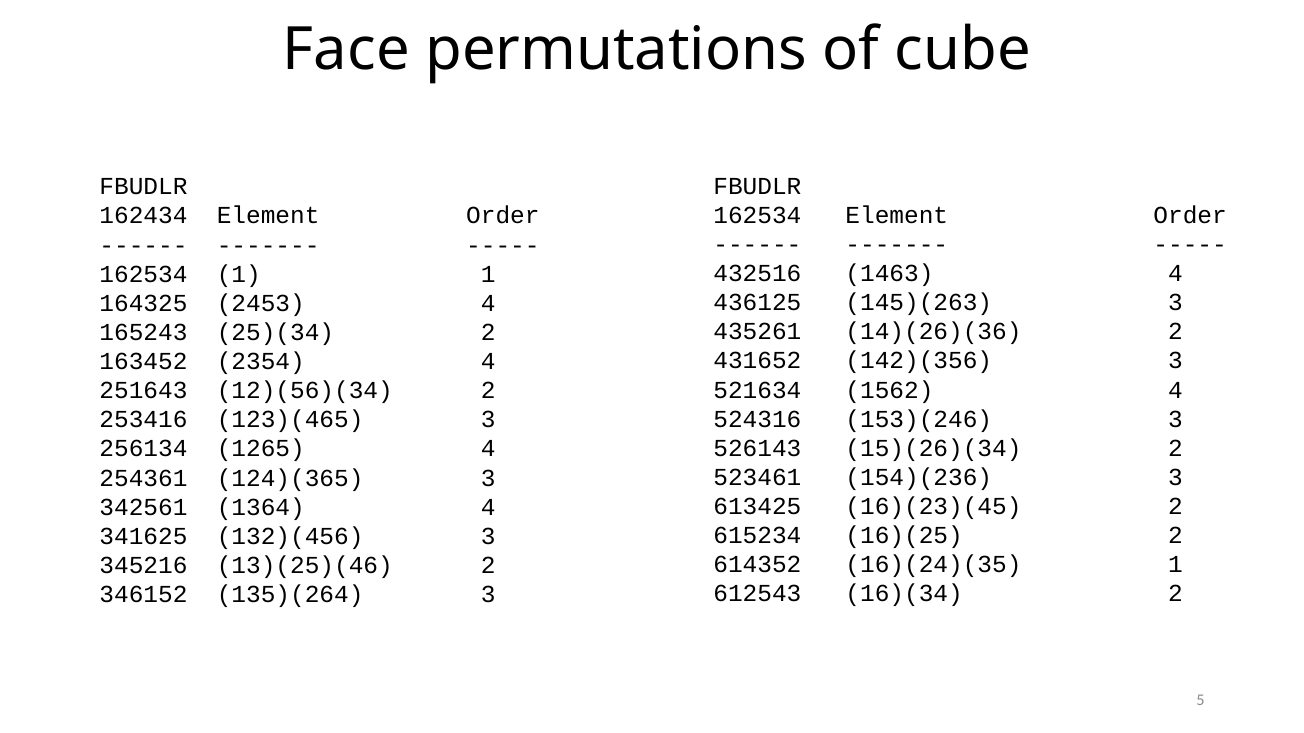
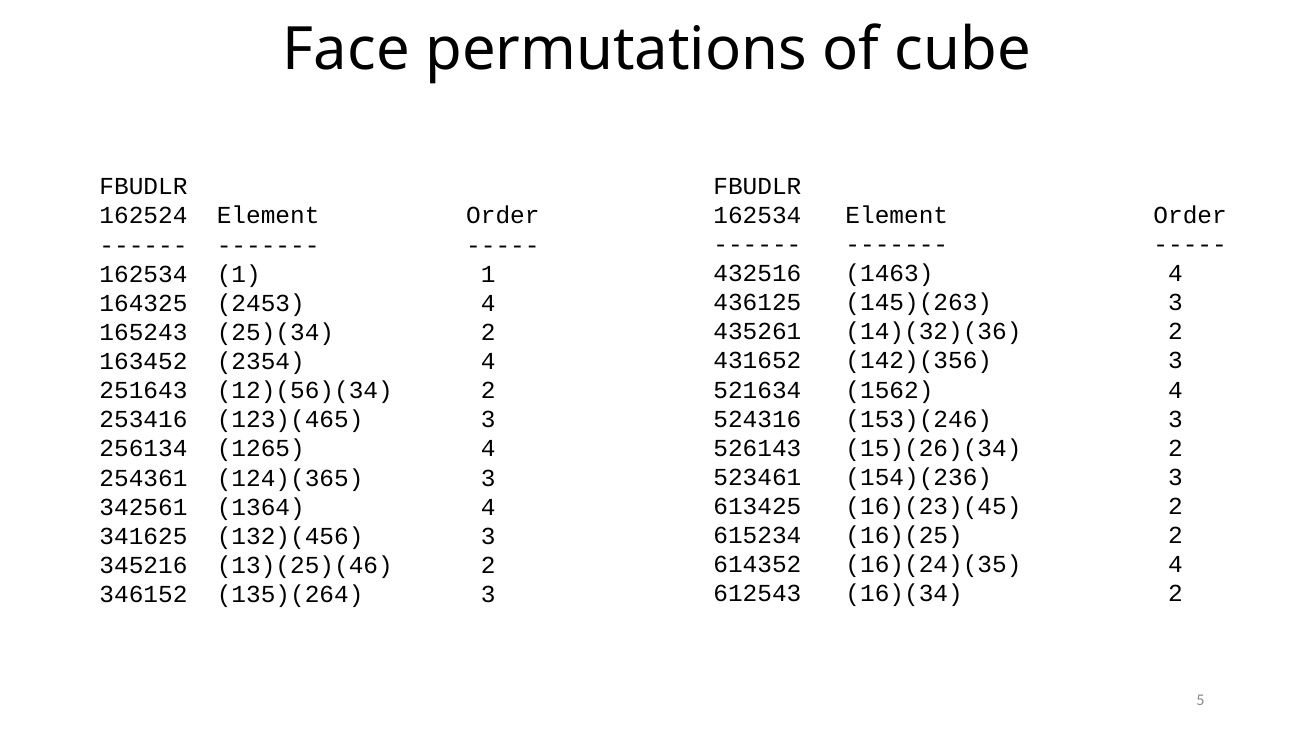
162434: 162434 -> 162524
14)(26)(36: 14)(26)(36 -> 14)(32)(36
16)(24)(35 1: 1 -> 4
